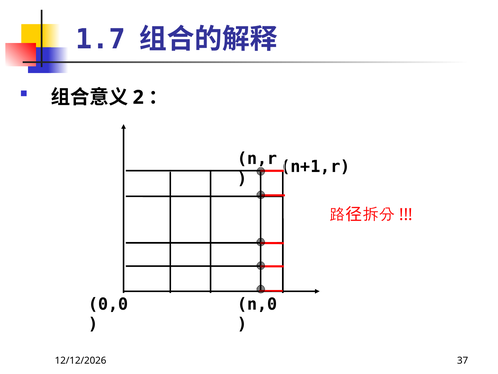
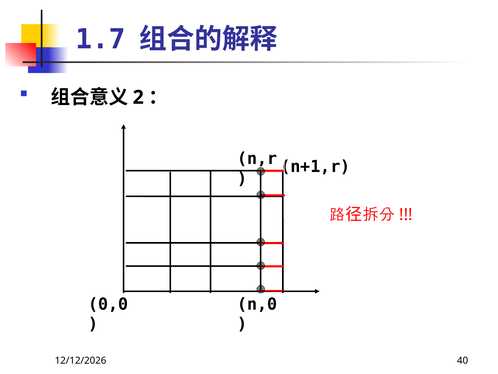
37: 37 -> 40
